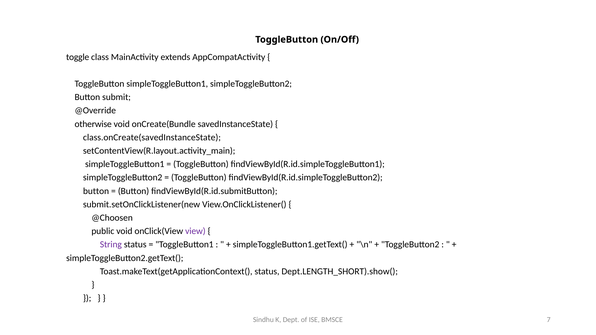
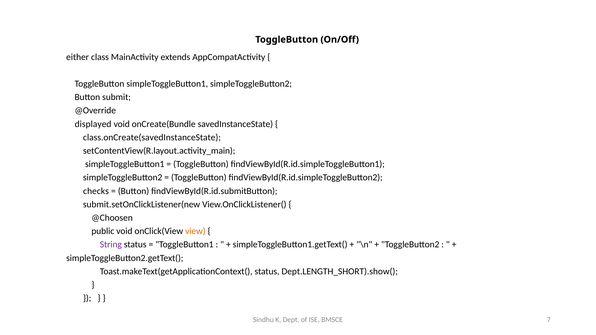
toggle: toggle -> either
otherwise: otherwise -> displayed
button at (96, 191): button -> checks
view colour: purple -> orange
